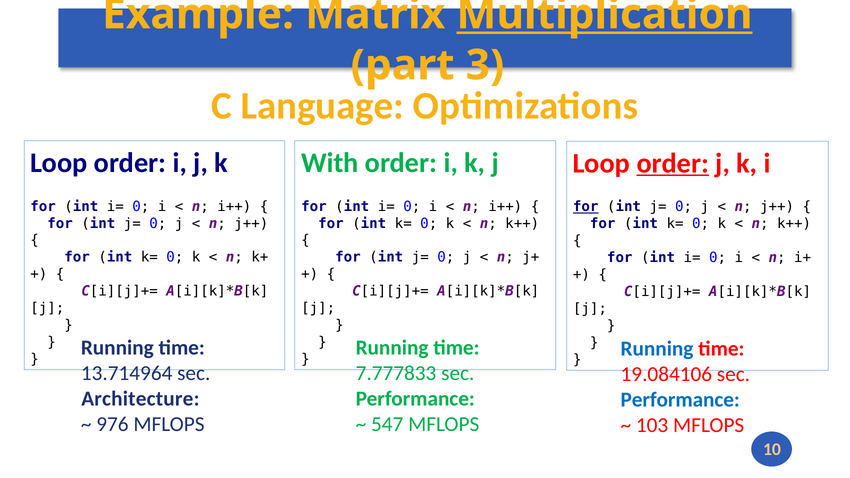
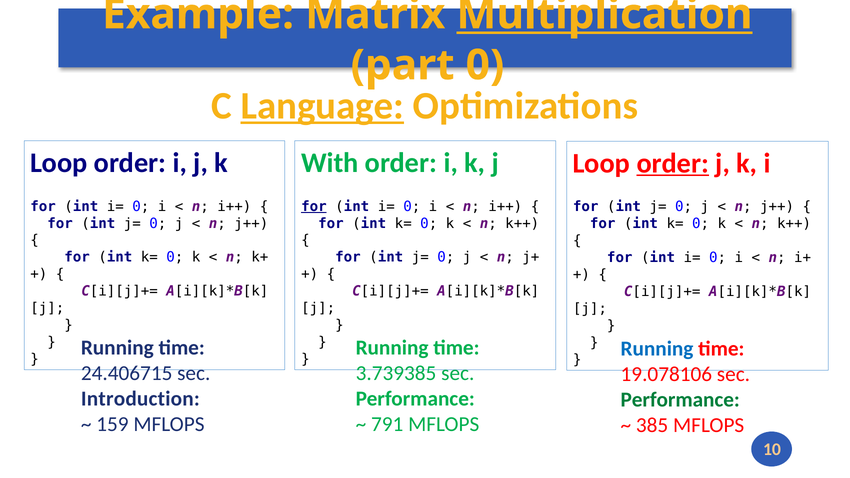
part 3: 3 -> 0
Language underline: none -> present
for at (314, 206) underline: none -> present
for at (586, 207) underline: present -> none
13.714964: 13.714964 -> 24.406715
7.777833: 7.777833 -> 3.739385
19.084106: 19.084106 -> 19.078106
Architecture: Architecture -> Introduction
Performance at (680, 400) colour: blue -> green
976: 976 -> 159
547: 547 -> 791
103: 103 -> 385
